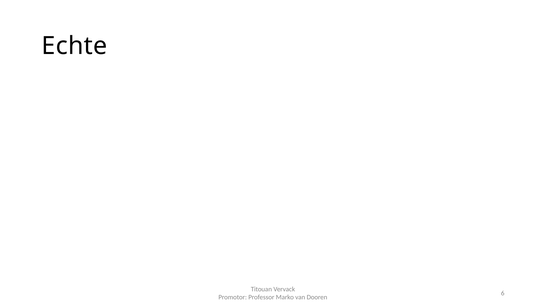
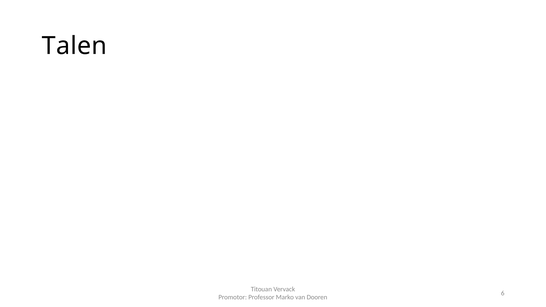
Echte: Echte -> Talen
